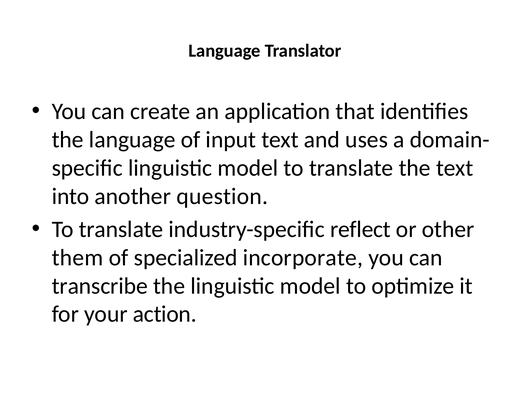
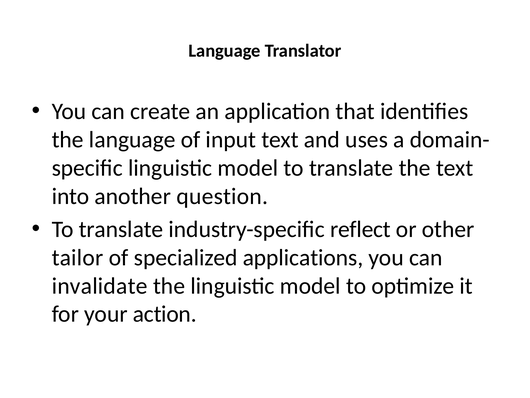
them: them -> tailor
incorporate: incorporate -> applications
transcribe: transcribe -> invalidate
